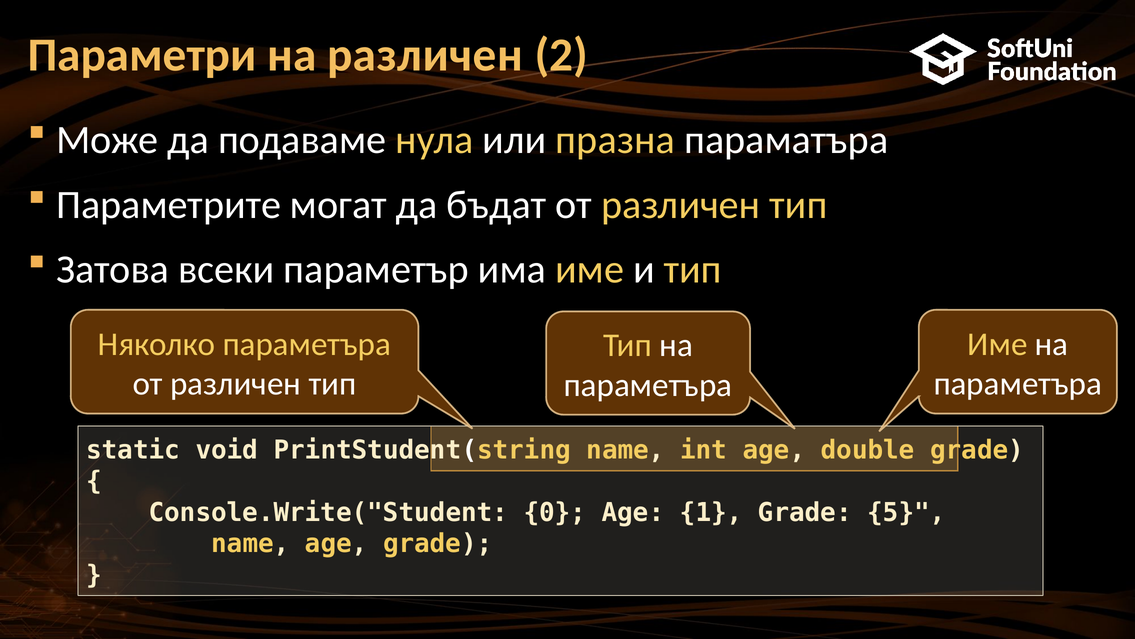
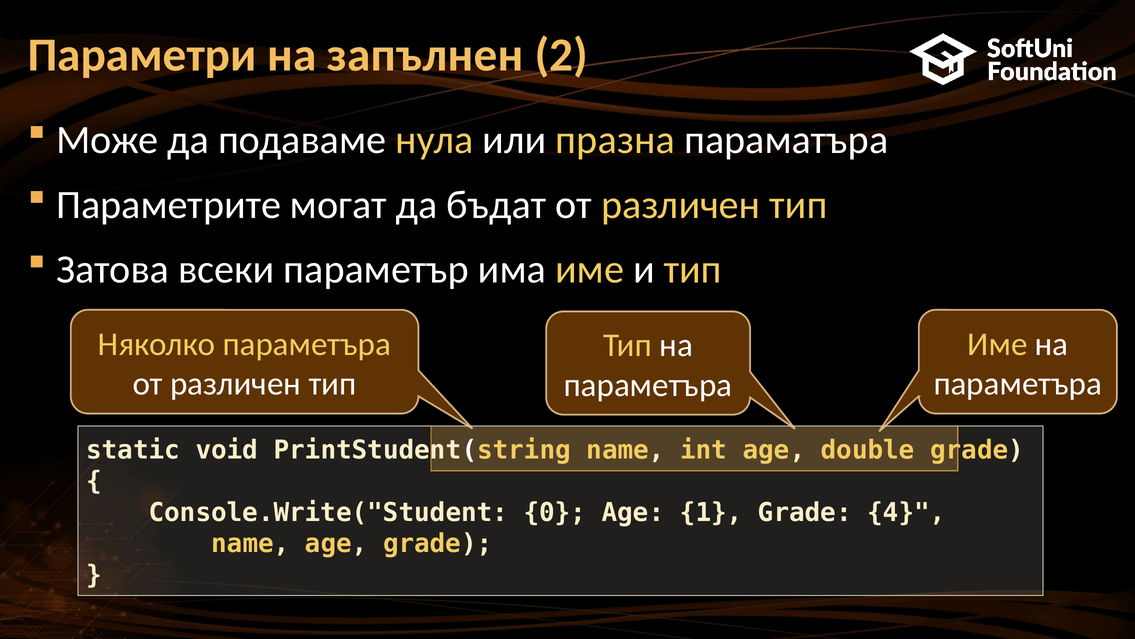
на различен: различен -> запълнен
5: 5 -> 4
